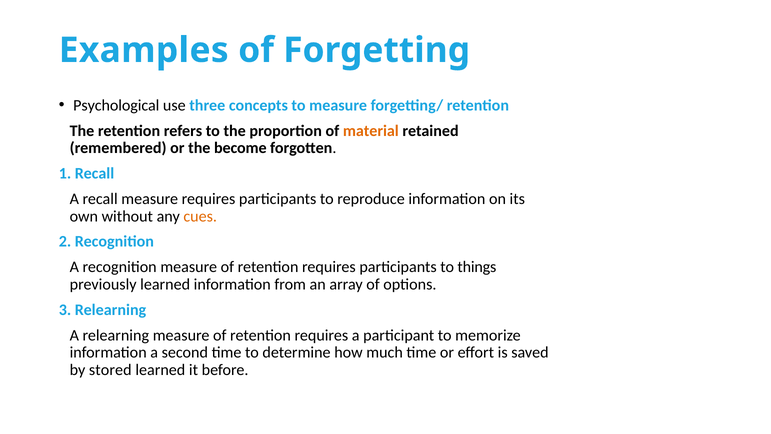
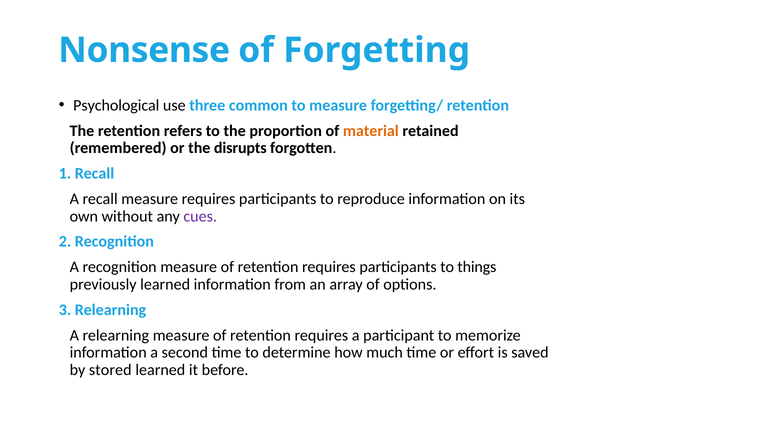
Examples: Examples -> Nonsense
concepts: concepts -> common
become: become -> disrupts
cues colour: orange -> purple
